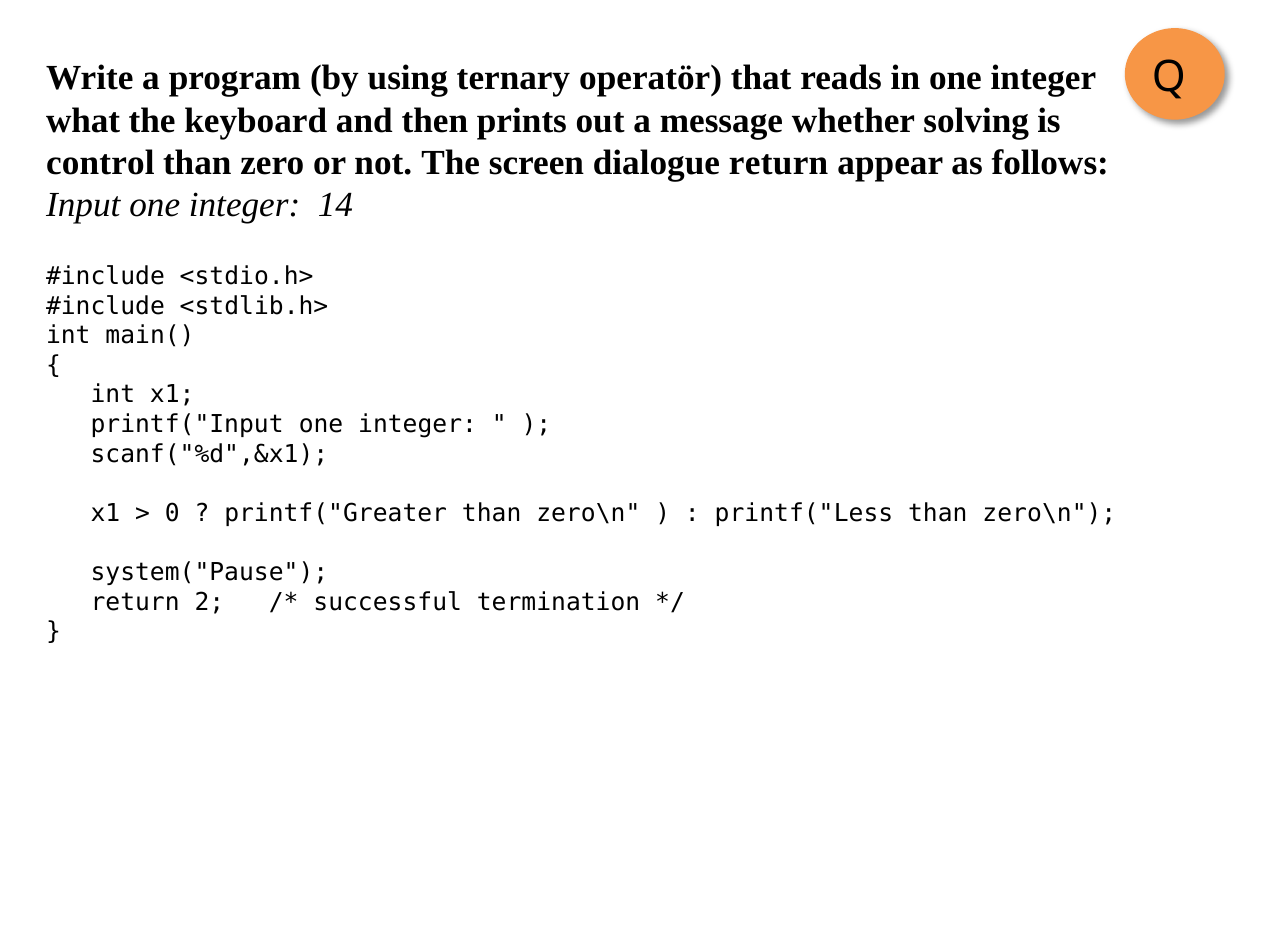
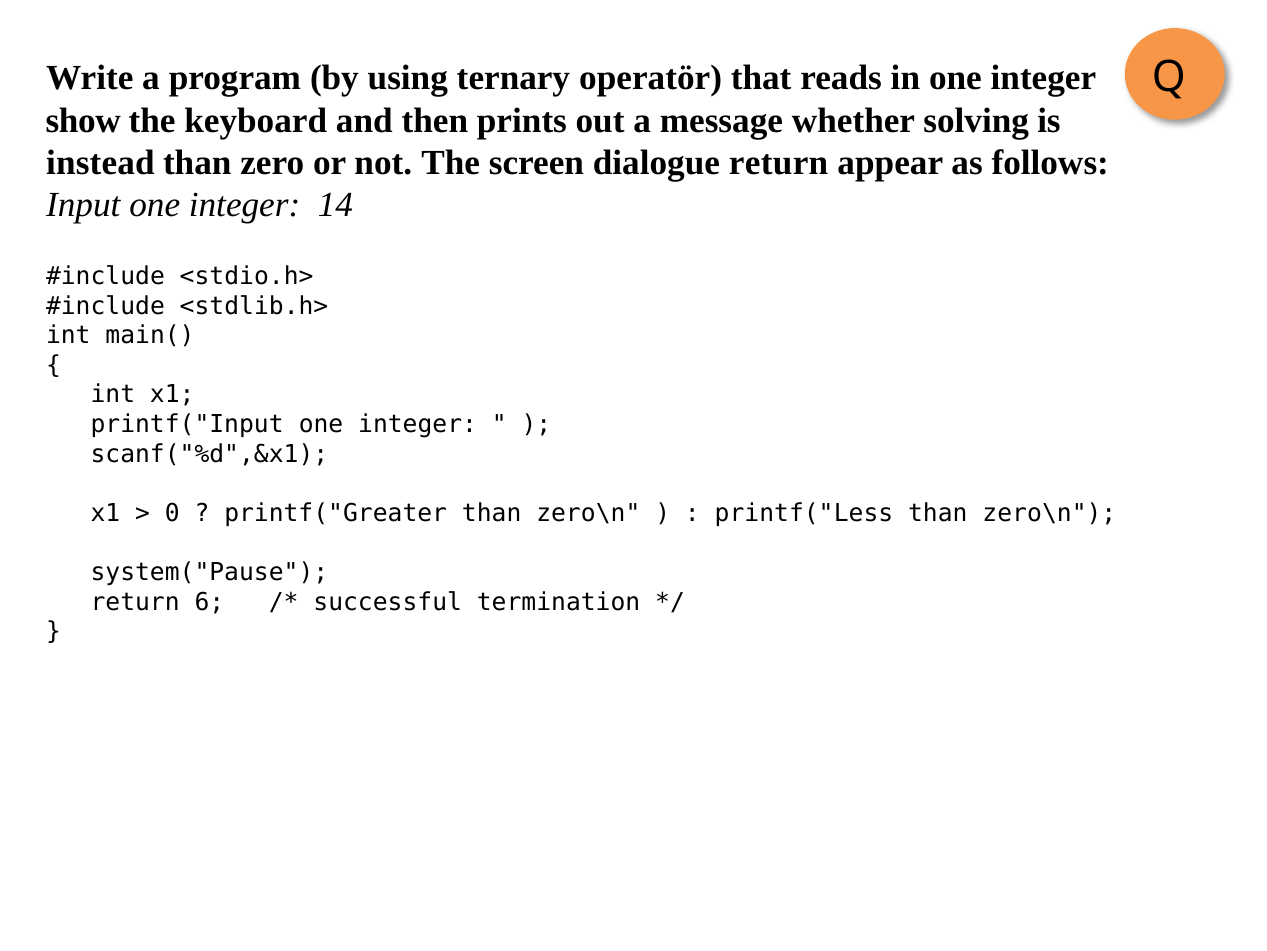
what: what -> show
control: control -> instead
2: 2 -> 6
